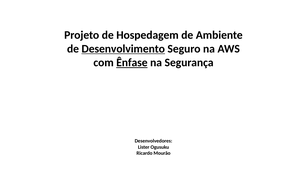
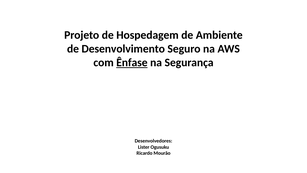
Desenvolvimento underline: present -> none
